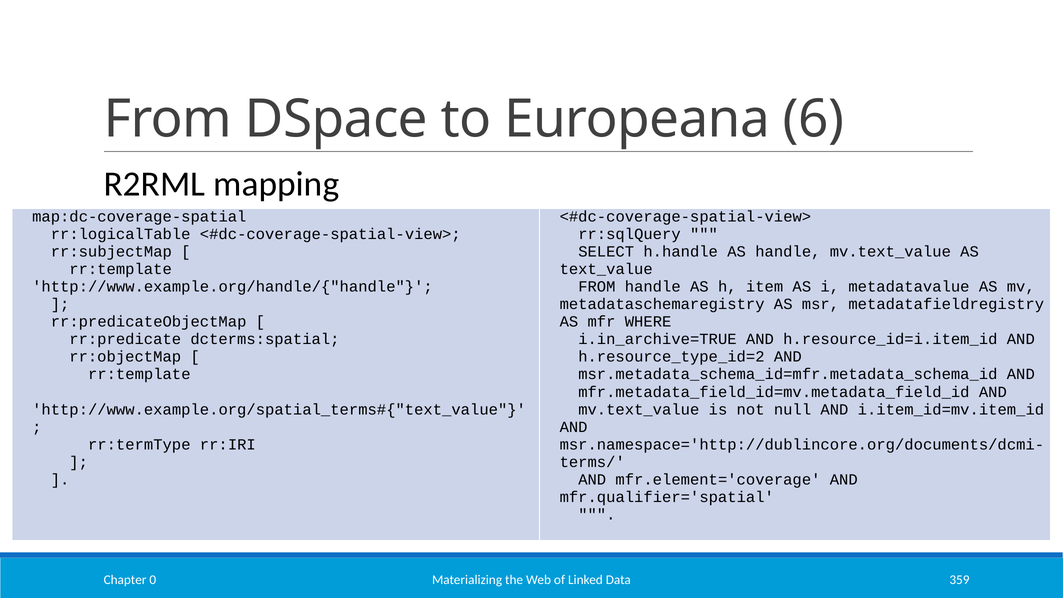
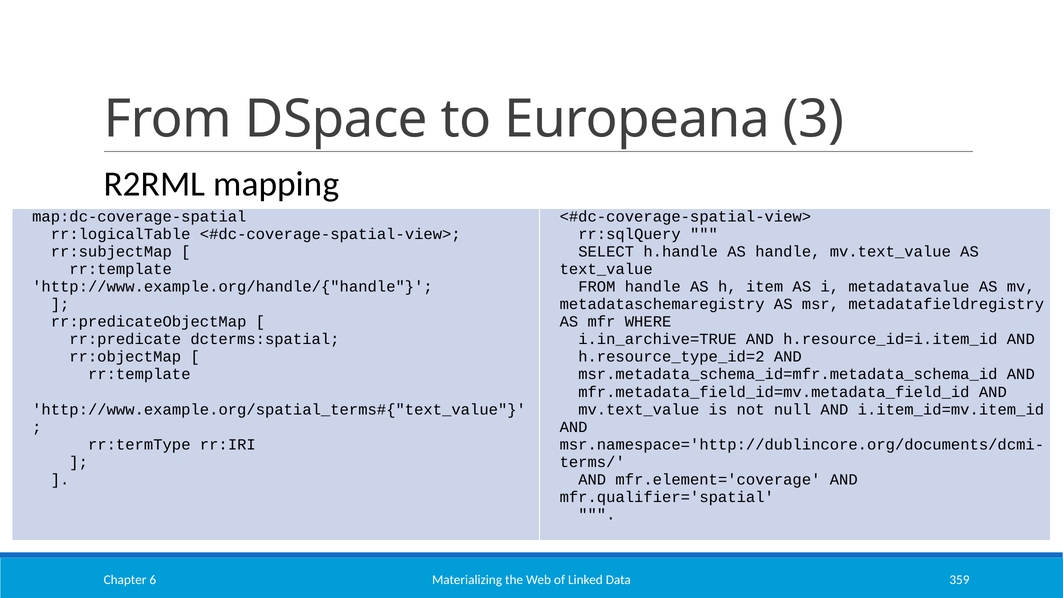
6: 6 -> 3
0: 0 -> 6
